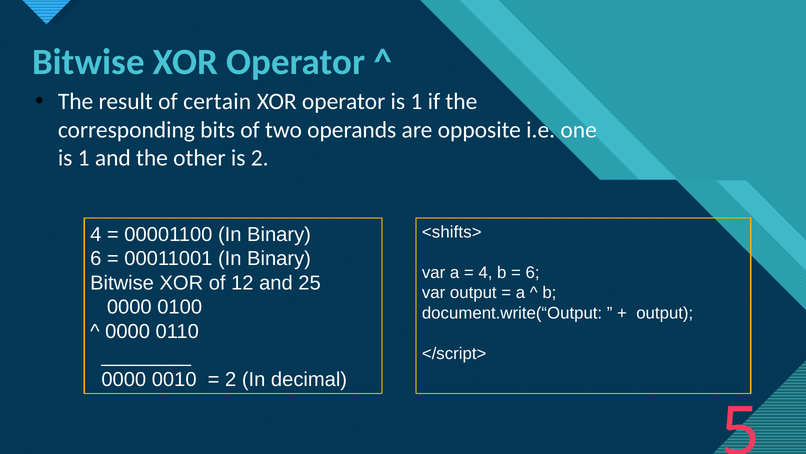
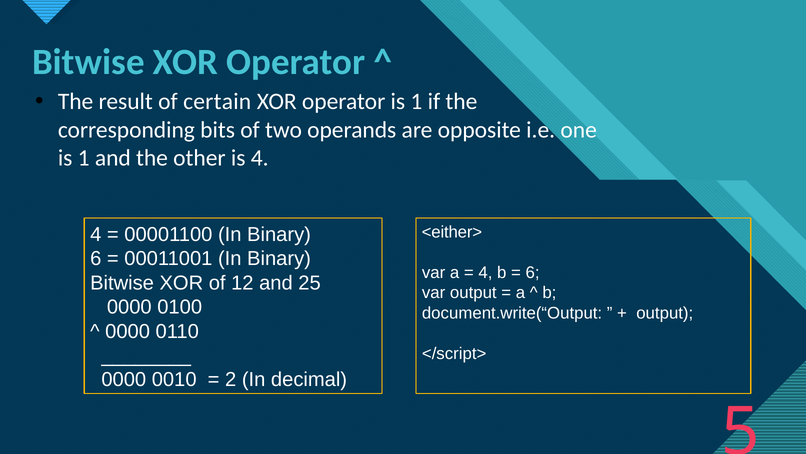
is 2: 2 -> 4
<shifts>: <shifts> -> <either>
